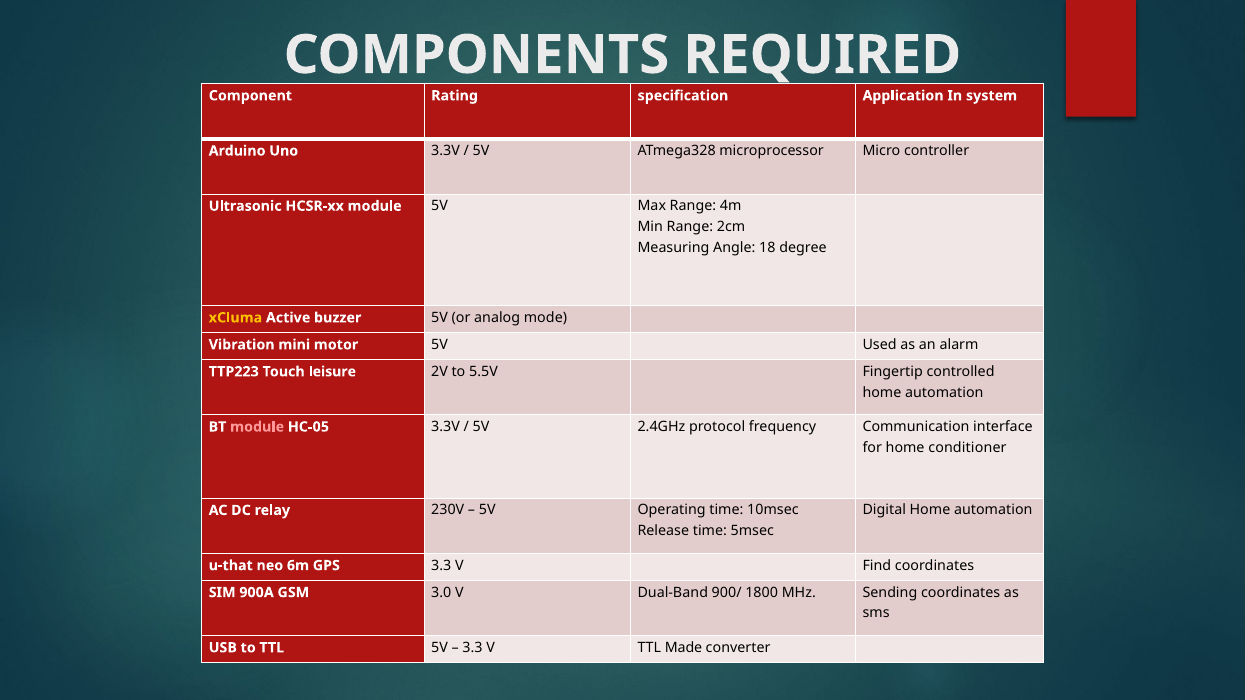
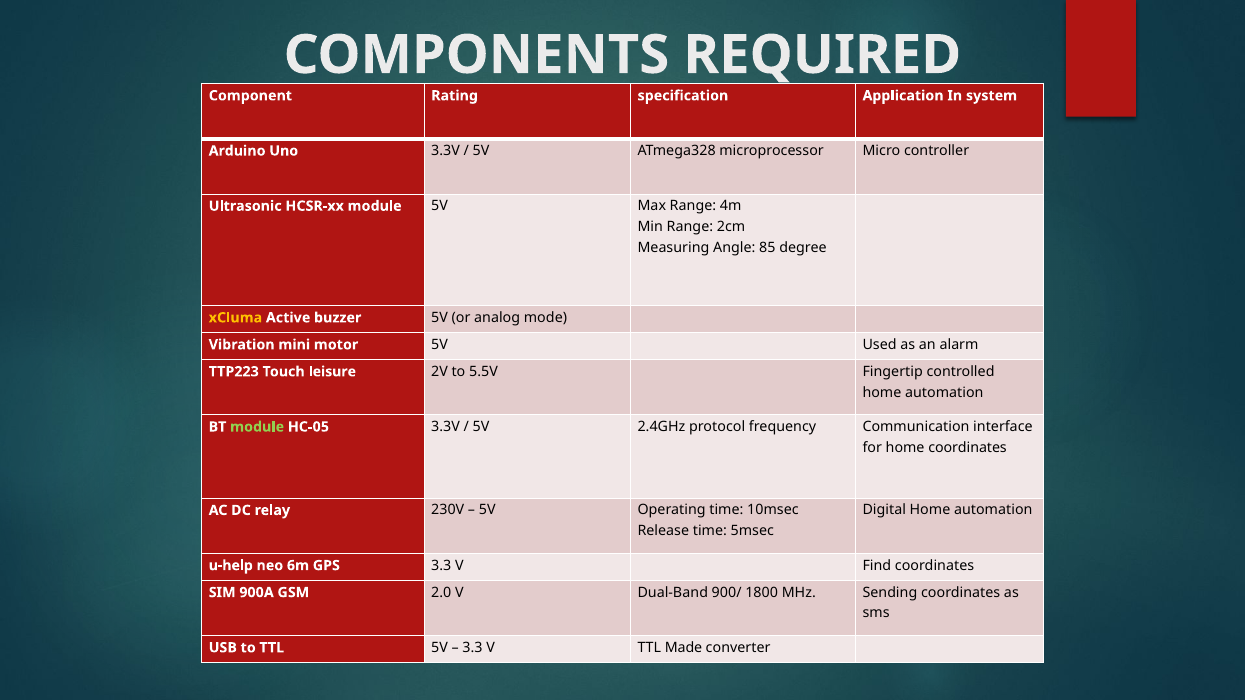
18: 18 -> 85
module at (257, 427) colour: pink -> light green
home conditioner: conditioner -> coordinates
u‑that: u‑that -> u‑help
3.0: 3.0 -> 2.0
